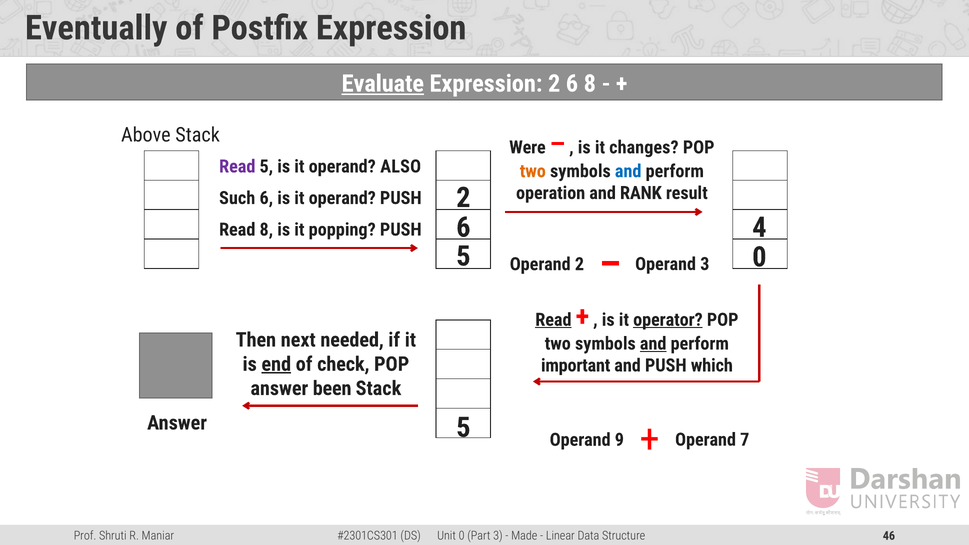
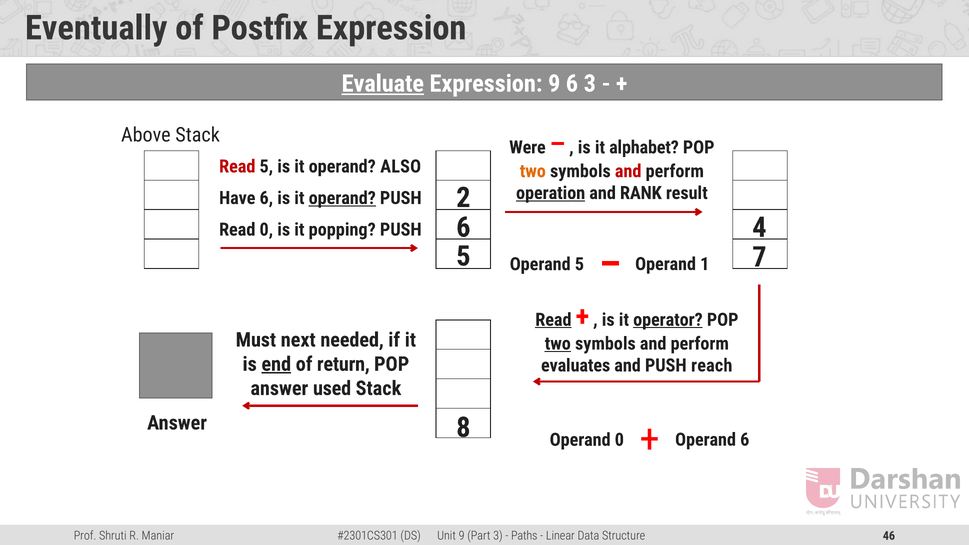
Expression 2: 2 -> 9
6 8: 8 -> 3
changes: changes -> alphabet
Read at (237, 166) colour: purple -> red
and at (628, 171) colour: blue -> red
operation underline: none -> present
Such: Such -> Have
operand at (342, 198) underline: none -> present
Read 8: 8 -> 0
0 at (759, 257): 0 -> 7
Operand 2: 2 -> 5
Operand 3: 3 -> 1
Then: Then -> Must
two at (558, 344) underline: none -> present
and at (653, 344) underline: present -> none
check: check -> return
important: important -> evaluates
which: which -> reach
been: been -> used
Answer 5: 5 -> 8
Operand 9: 9 -> 0
Operand 7: 7 -> 6
0 at (462, 536): 0 -> 9
Made: Made -> Paths
